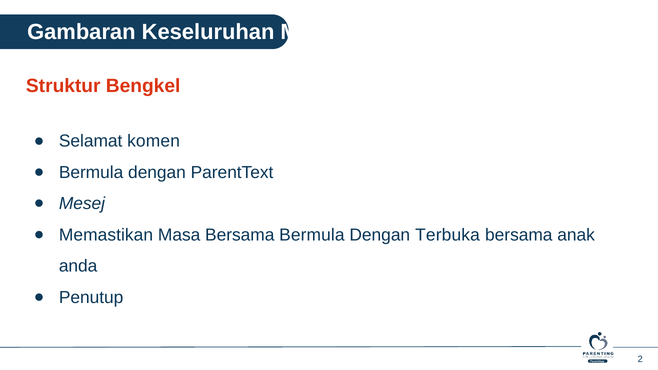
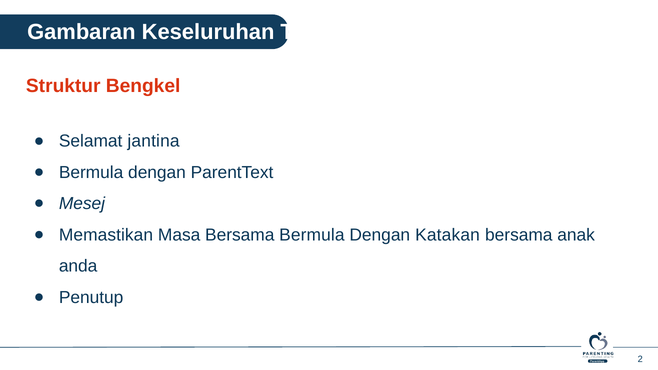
Mari: Mari -> Taip
komen: komen -> jantina
Terbuka: Terbuka -> Katakan
